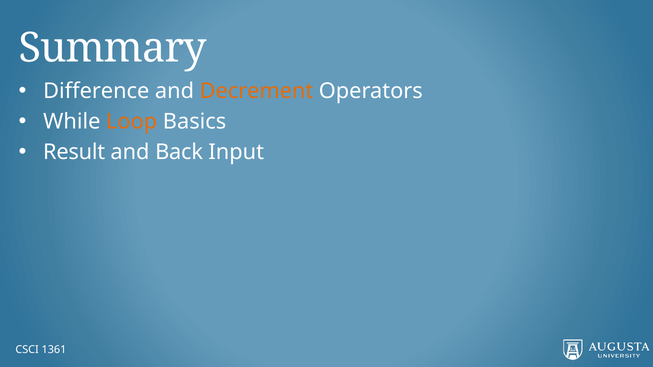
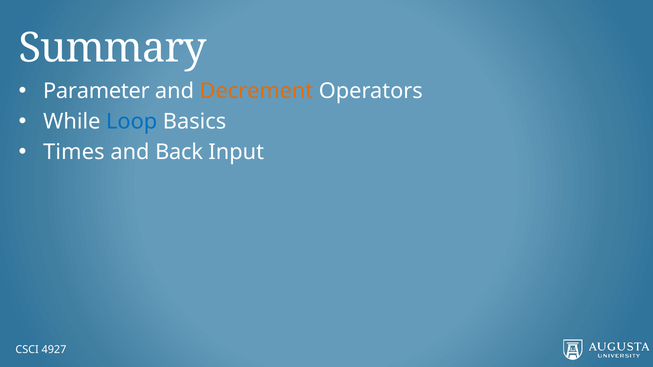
Difference: Difference -> Parameter
Loop colour: orange -> blue
Result: Result -> Times
1361: 1361 -> 4927
